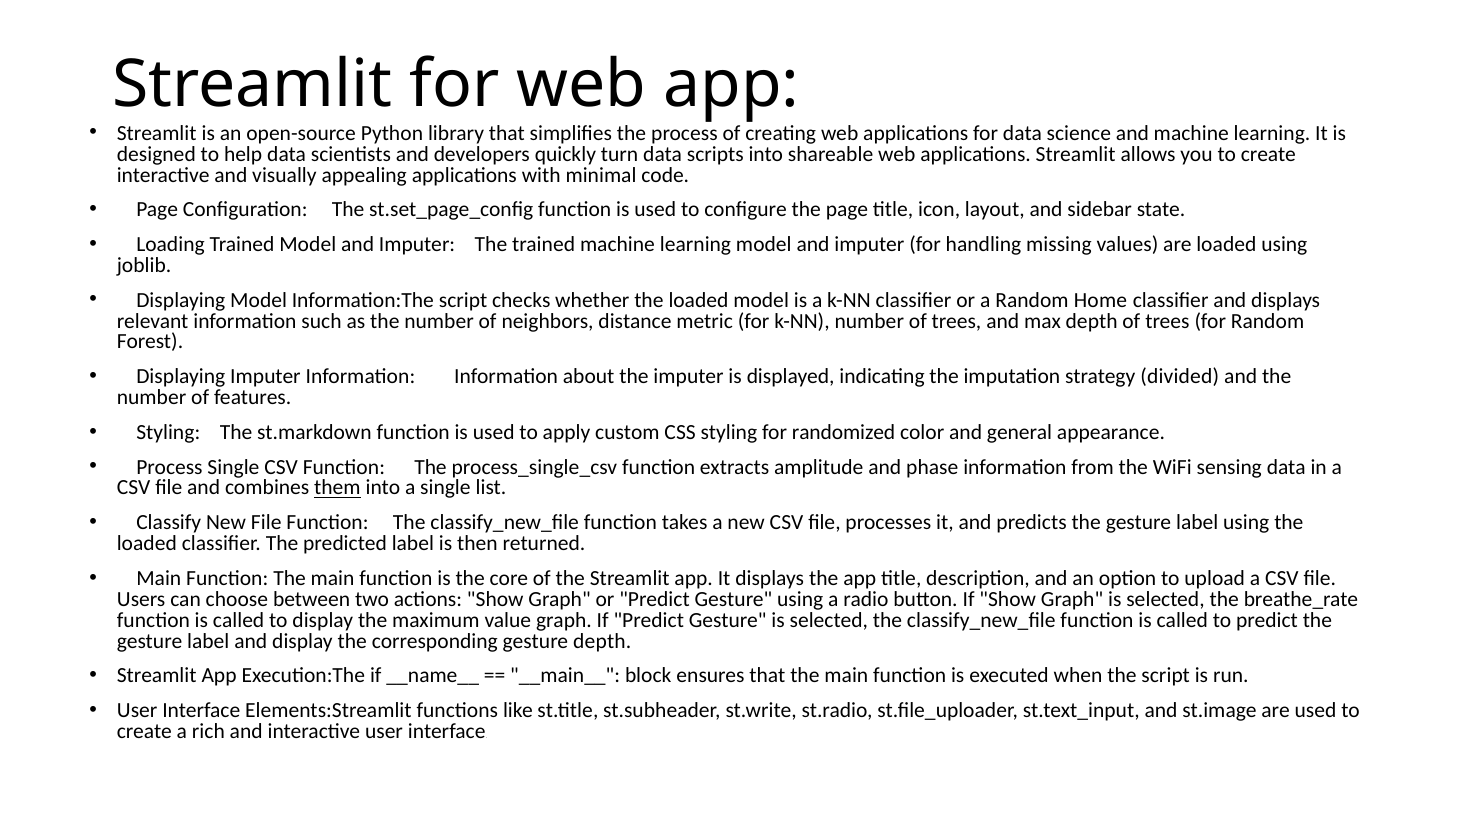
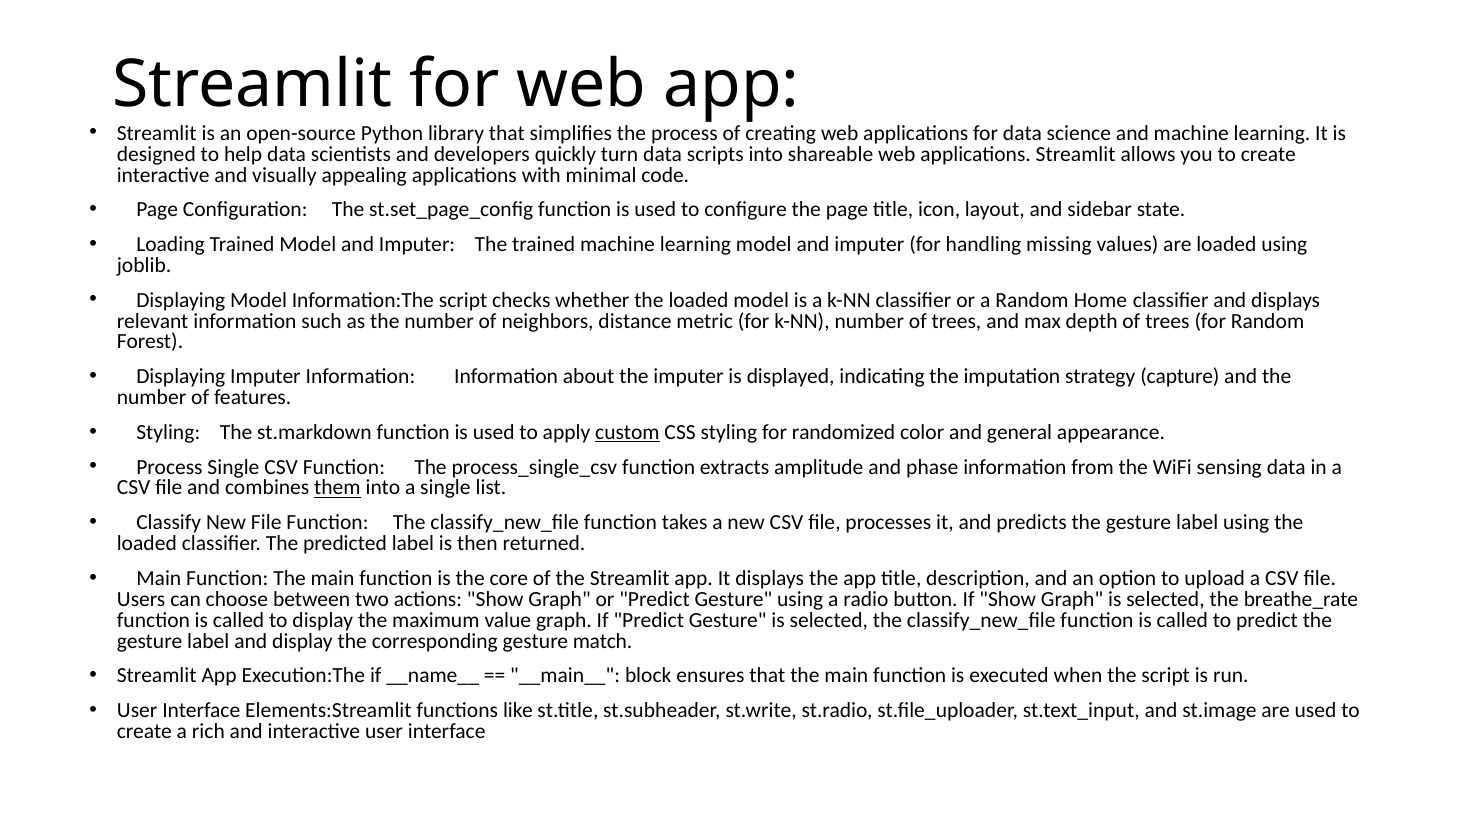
divided: divided -> capture
custom underline: none -> present
gesture depth: depth -> match
